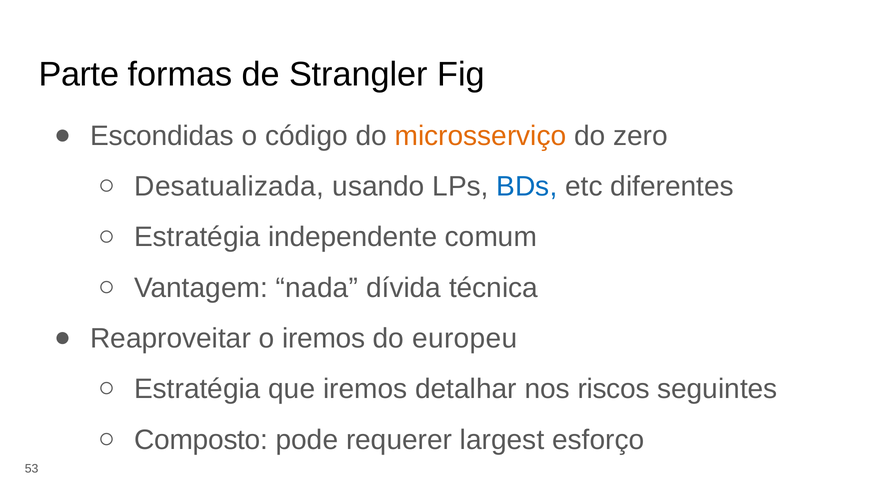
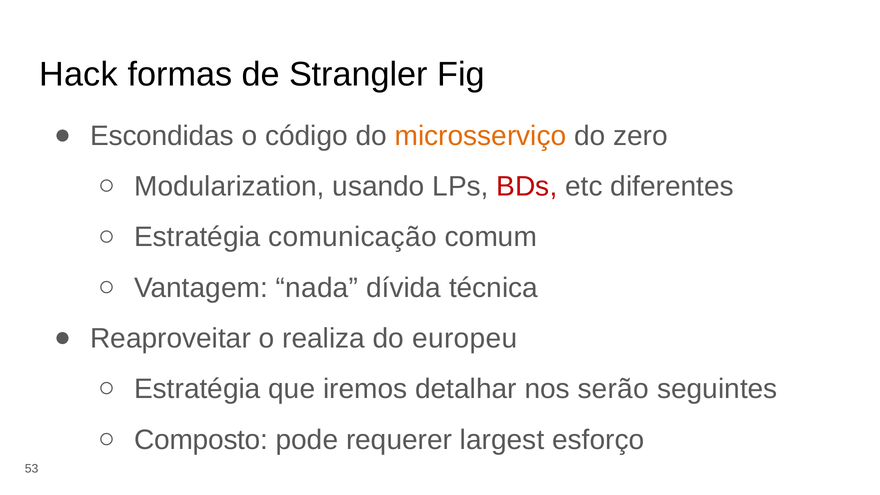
Parte: Parte -> Hack
Desatualizada: Desatualizada -> Modularization
BDs colour: blue -> red
independente: independente -> comunicação
o iremos: iremos -> realiza
riscos: riscos -> serão
